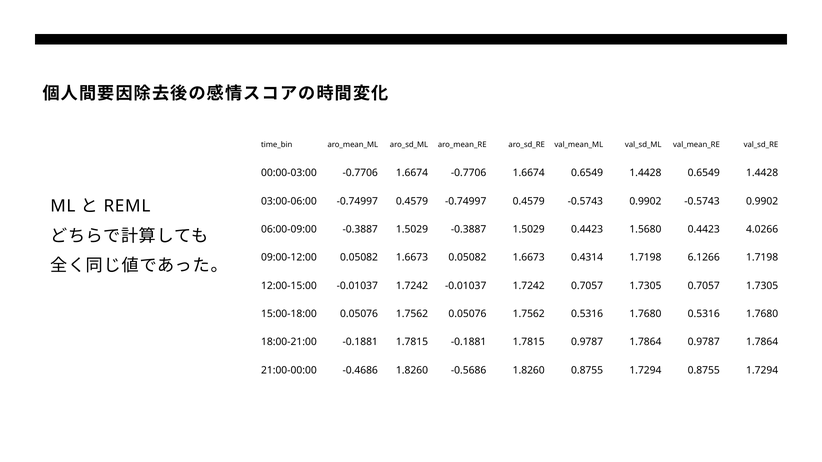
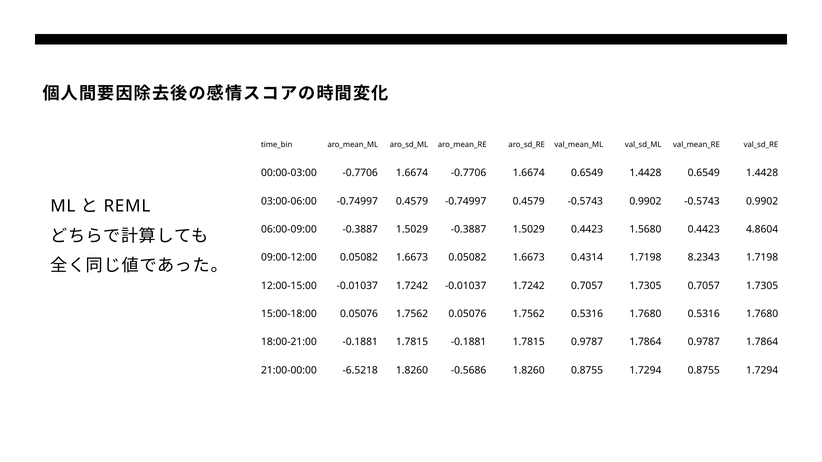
4.0266: 4.0266 -> 4.8604
6.1266: 6.1266 -> 8.2343
-0.4686: -0.4686 -> -6.5218
